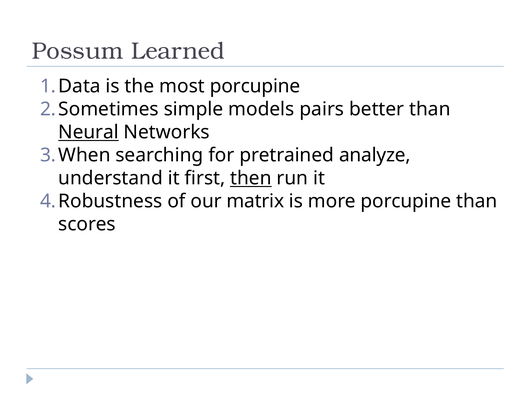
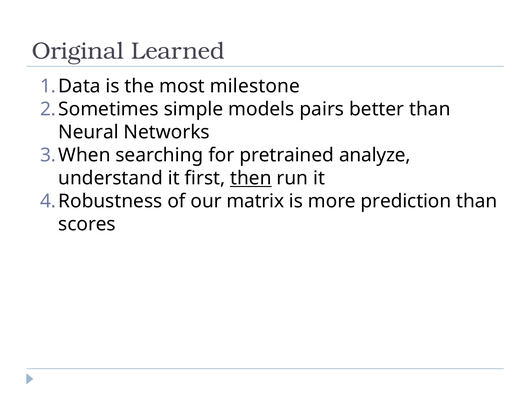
Possum: Possum -> Original
most porcupine: porcupine -> milestone
Neural underline: present -> none
more porcupine: porcupine -> prediction
